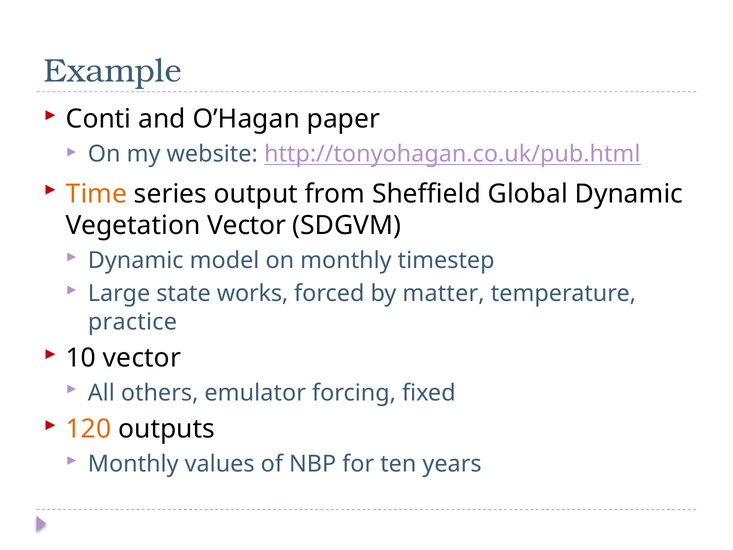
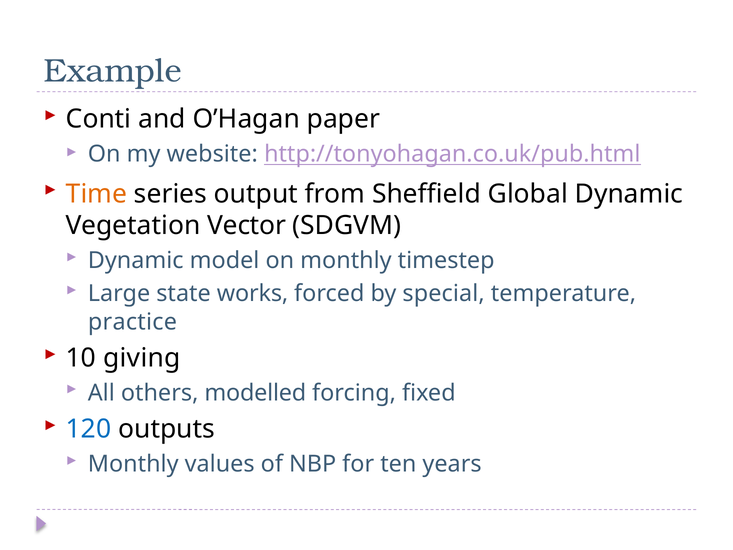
matter: matter -> special
10 vector: vector -> giving
emulator: emulator -> modelled
120 colour: orange -> blue
